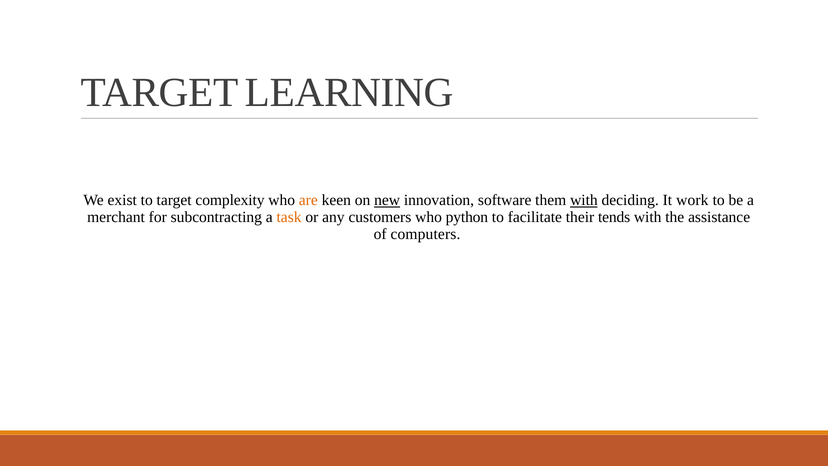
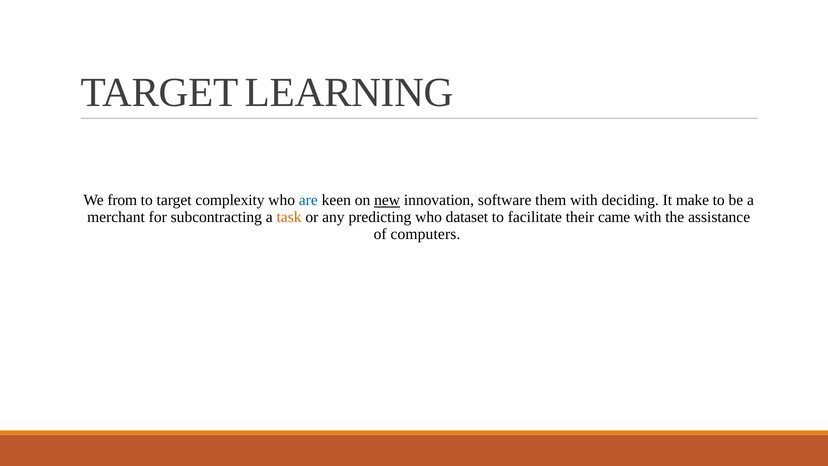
exist: exist -> from
are colour: orange -> blue
with at (584, 200) underline: present -> none
work: work -> make
customers: customers -> predicting
python: python -> dataset
tends: tends -> came
